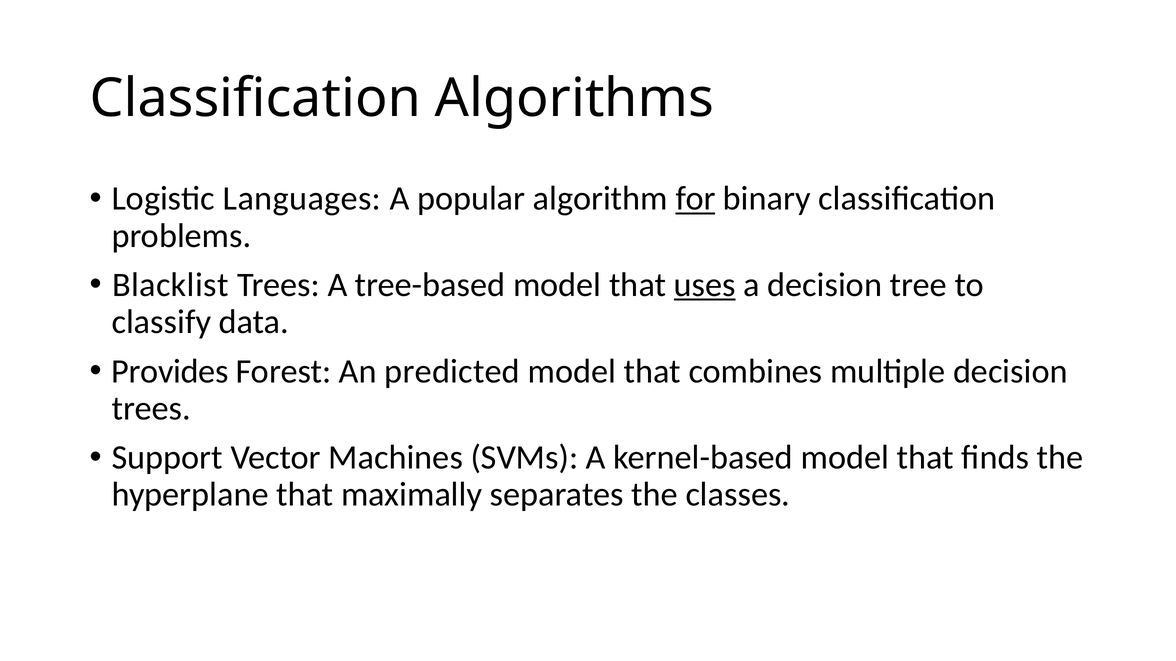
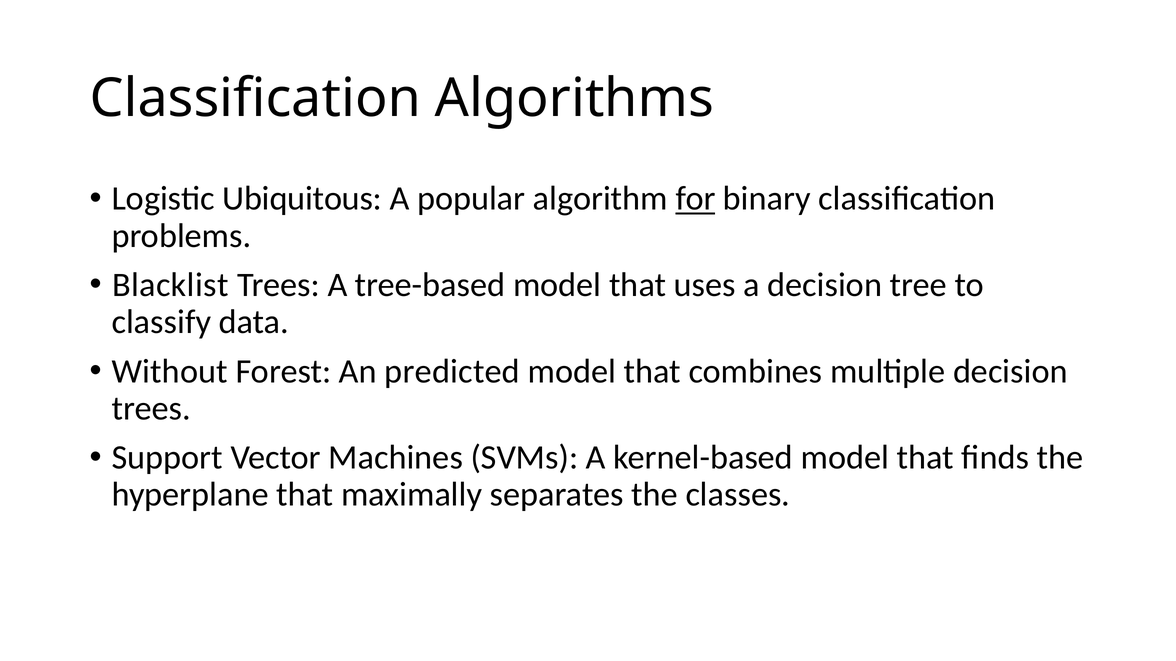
Languages: Languages -> Ubiquitous
uses underline: present -> none
Provides: Provides -> Without
